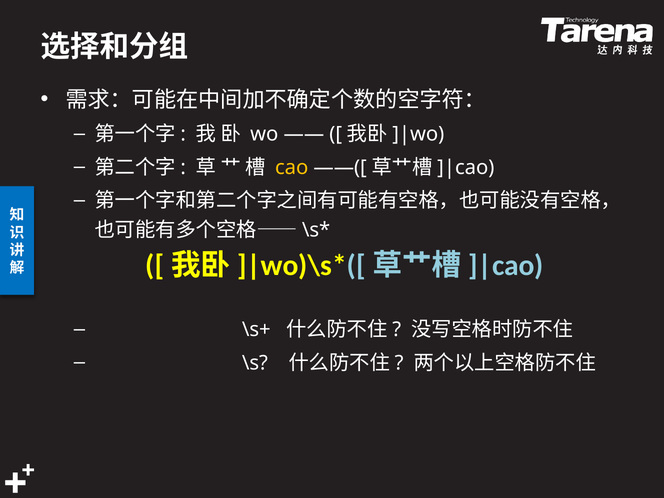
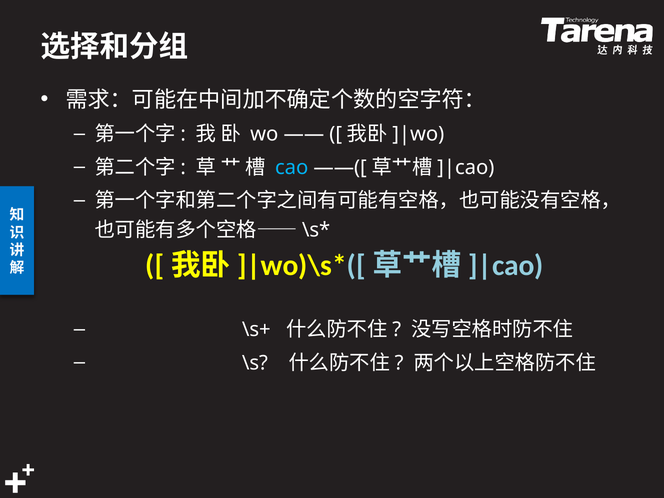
cao colour: yellow -> light blue
